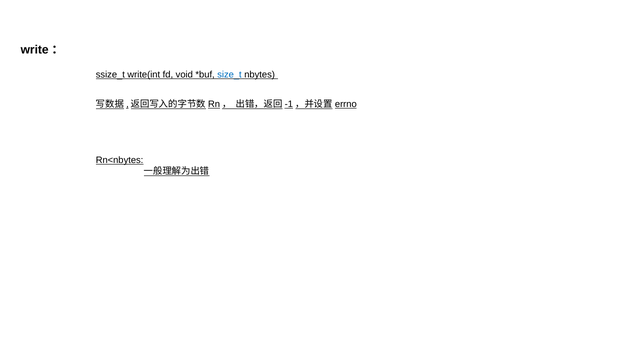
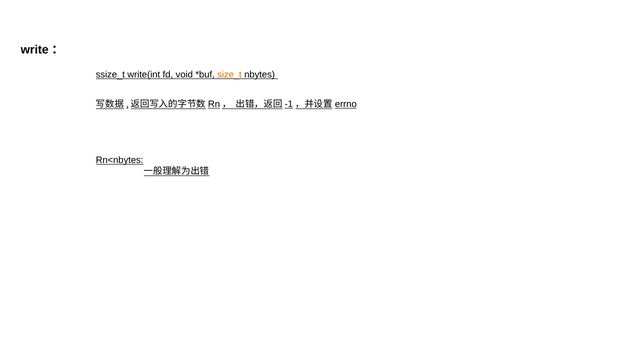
size_t colour: blue -> orange
